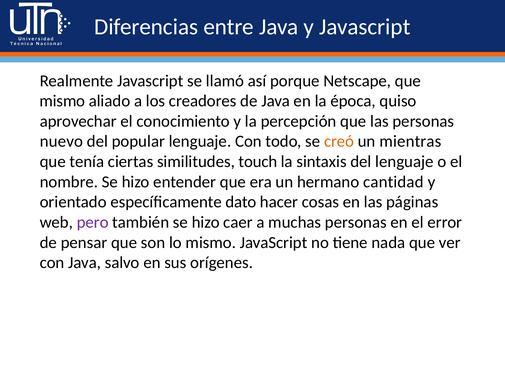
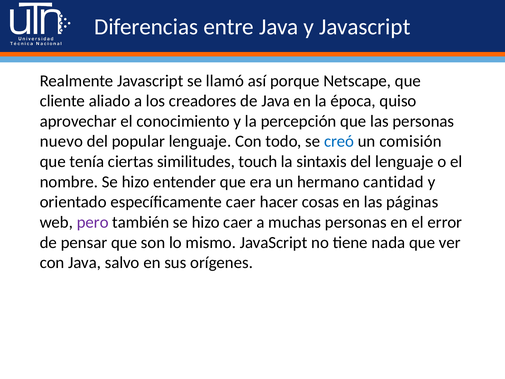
mismo at (62, 101): mismo -> cliente
creó colour: orange -> blue
mientras: mientras -> comisión
específicamente dato: dato -> caer
